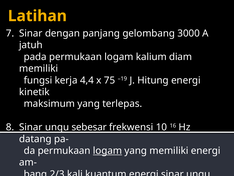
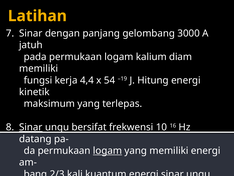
75: 75 -> 54
Sinar at (31, 127) underline: none -> present
sebesar: sebesar -> bersifat
